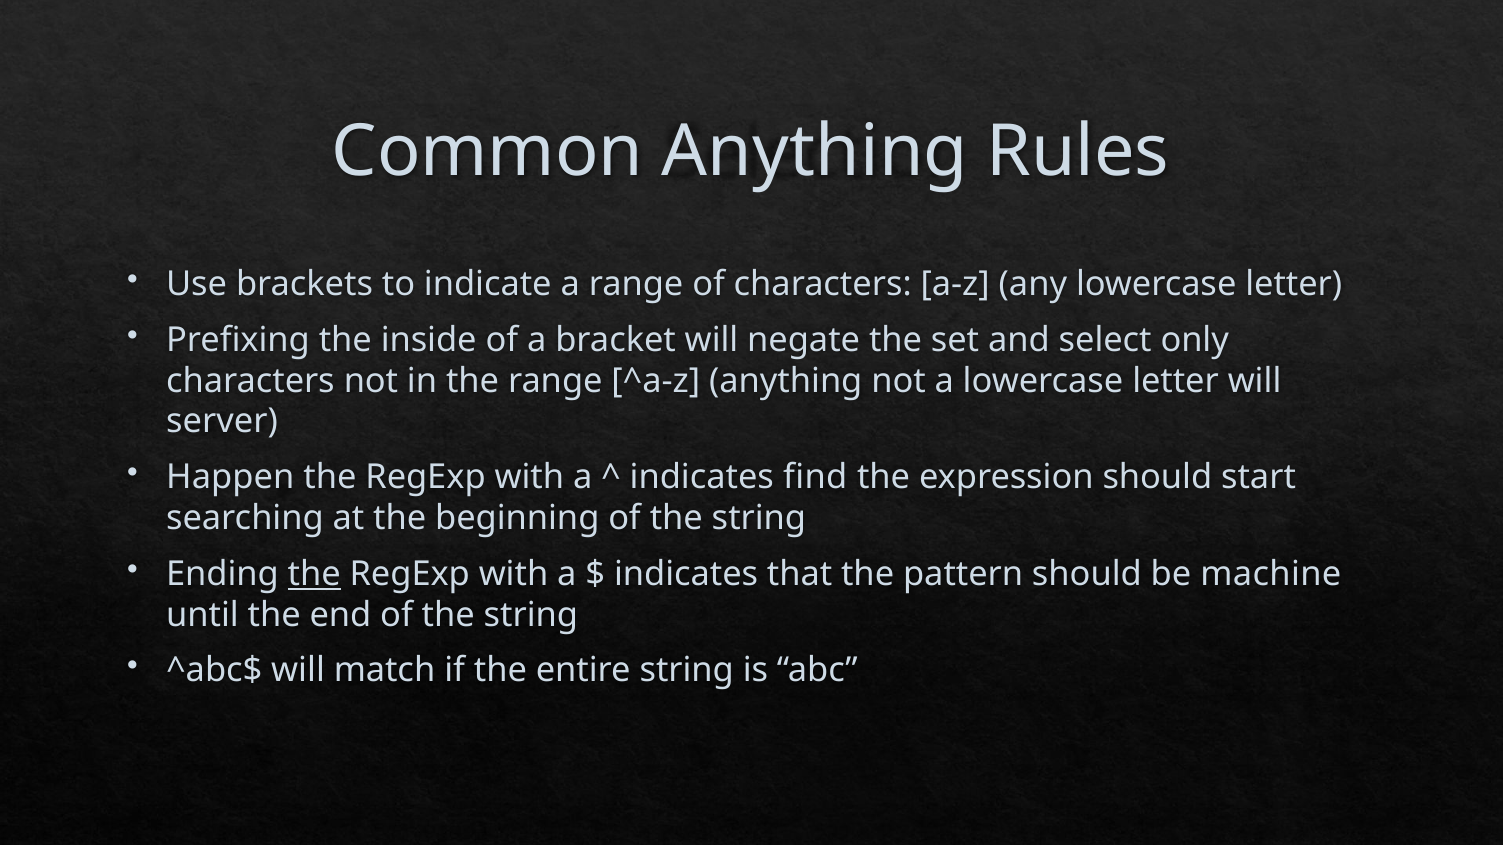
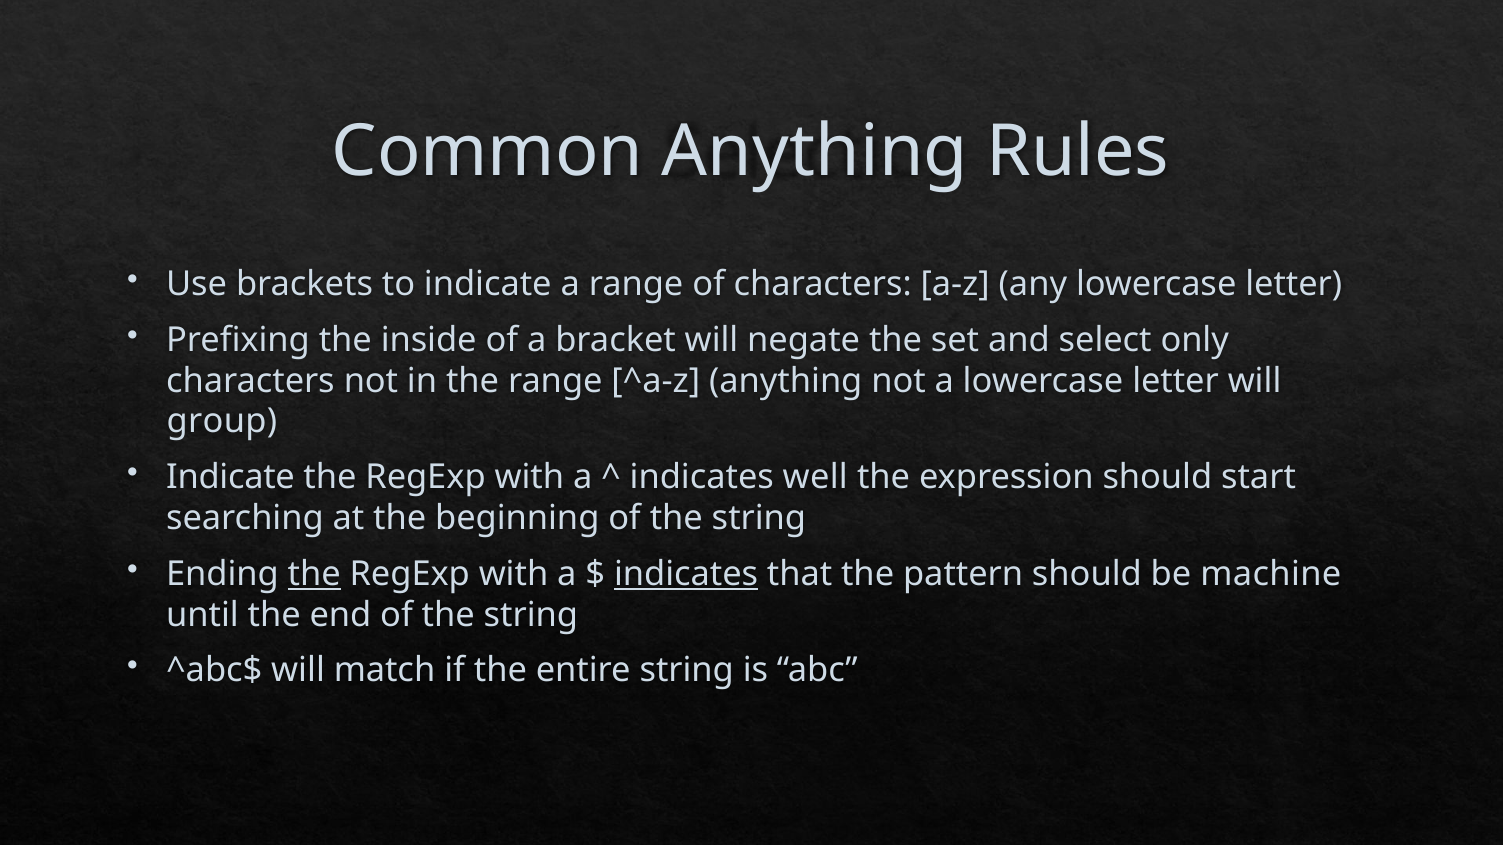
server: server -> group
Happen at (230, 477): Happen -> Indicate
find: find -> well
indicates at (686, 574) underline: none -> present
